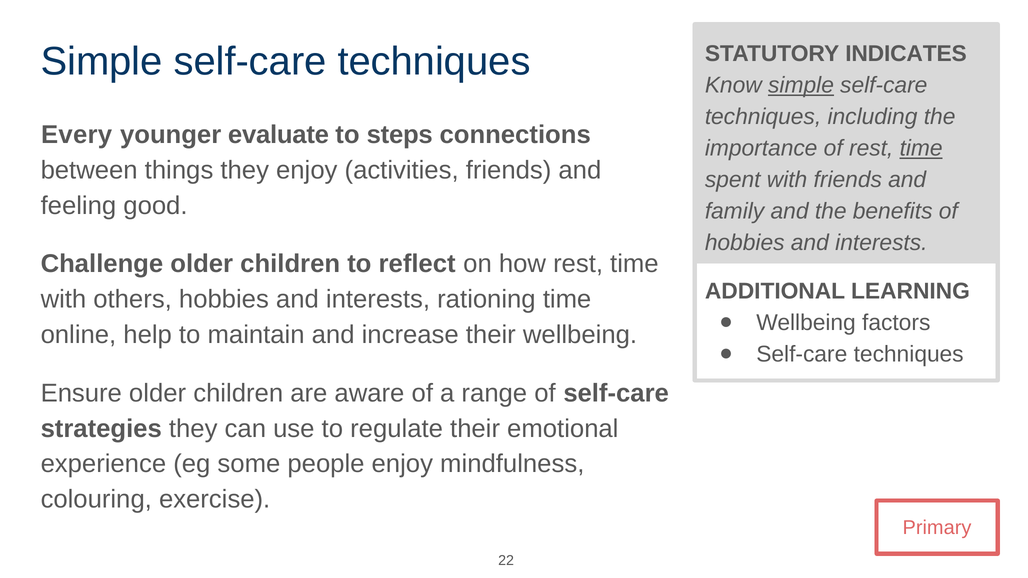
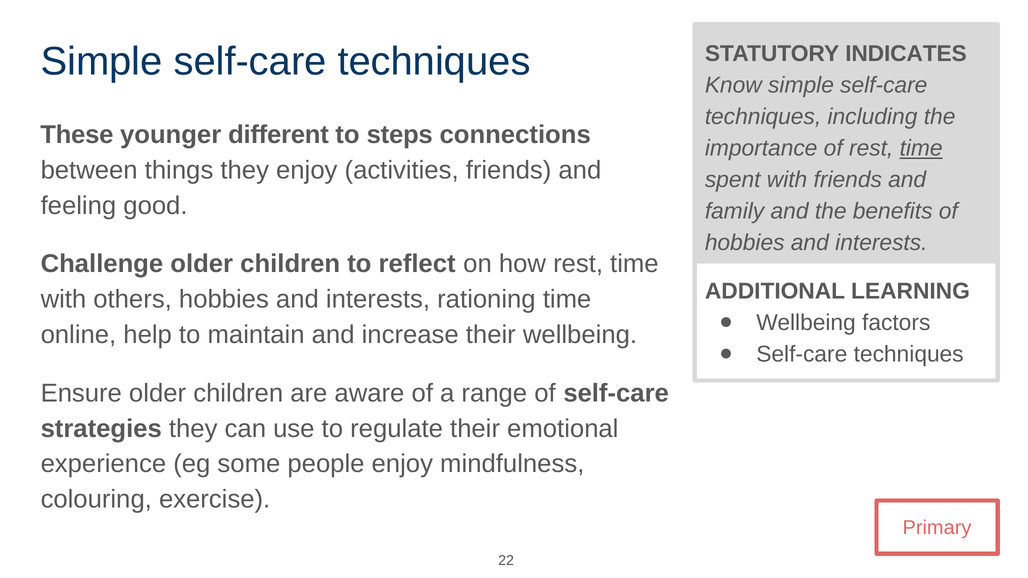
simple at (801, 85) underline: present -> none
Every: Every -> These
evaluate: evaluate -> different
